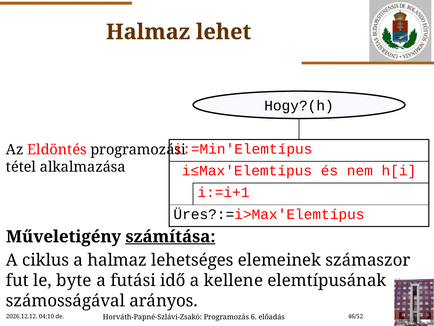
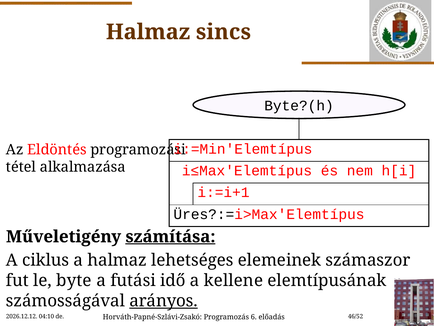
lehet: lehet -> sincs
Hogy?(h: Hogy?(h -> Byte?(h
arányos underline: none -> present
